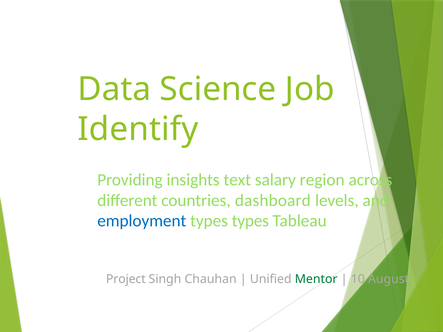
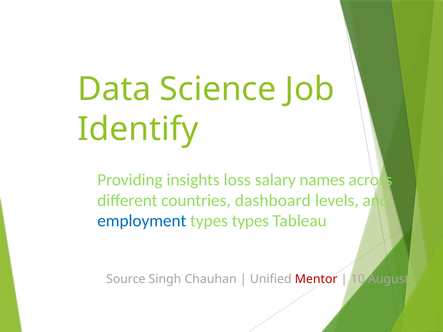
text: text -> loss
region: region -> names
Project: Project -> Source
Mentor colour: green -> red
